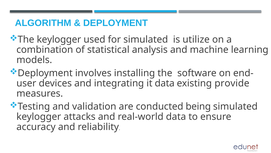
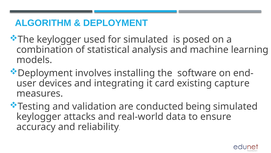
utilize: utilize -> posed
it data: data -> card
provide: provide -> capture
